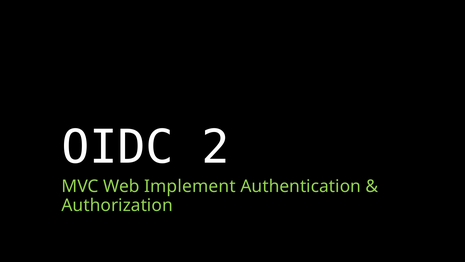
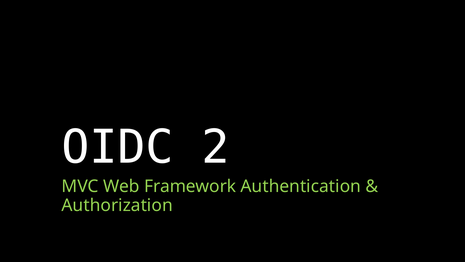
Implement: Implement -> Framework
